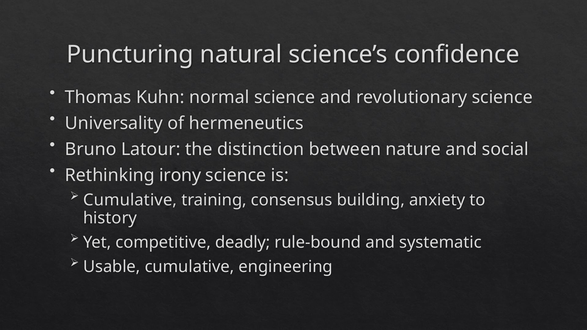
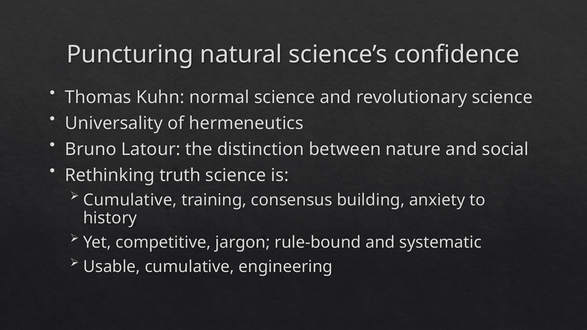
irony: irony -> truth
deadly: deadly -> jargon
